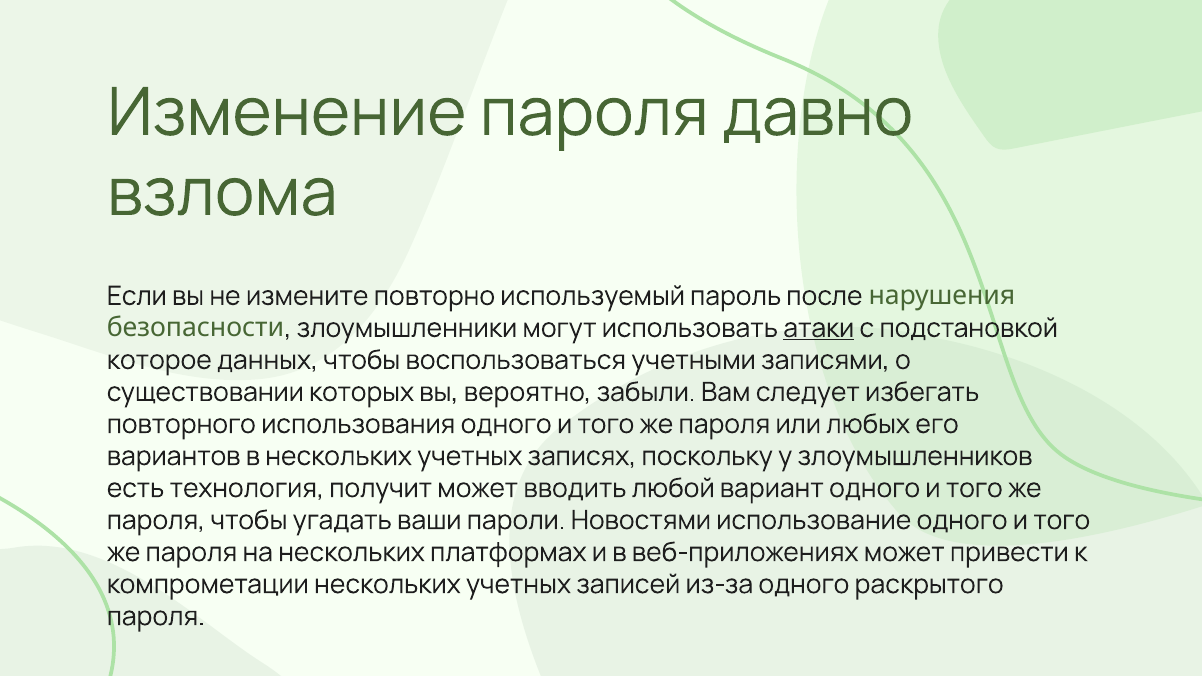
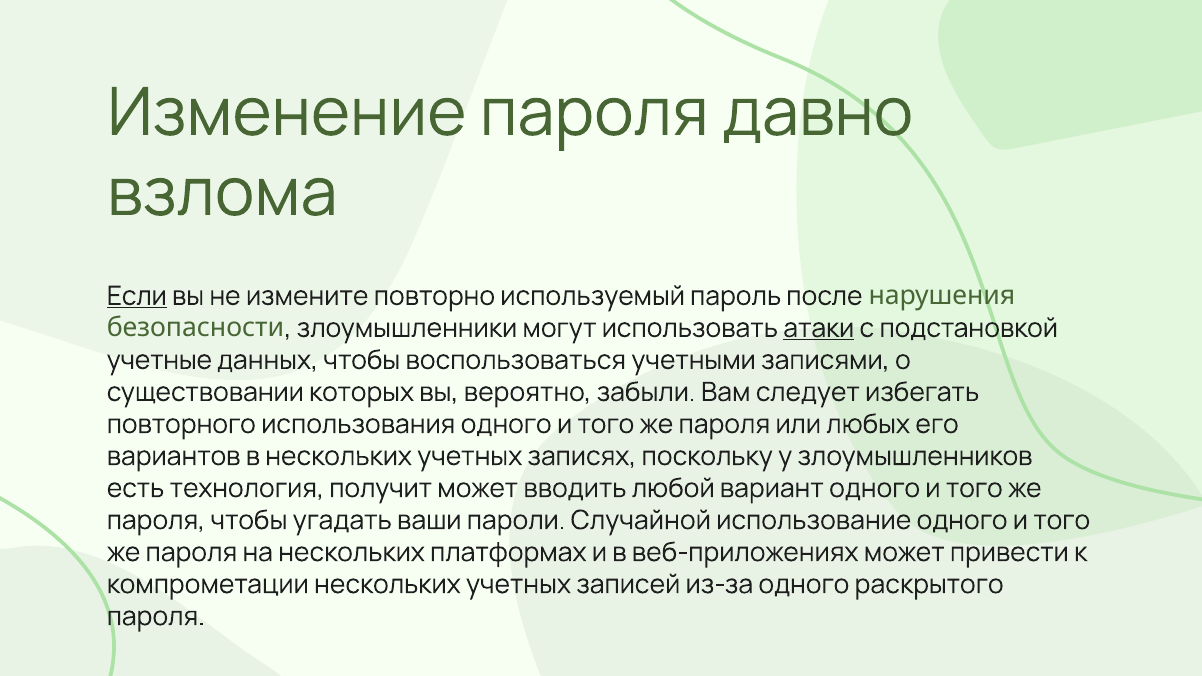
Если underline: none -> present
которое: которое -> учетные
Новостями: Новостями -> Случайной
